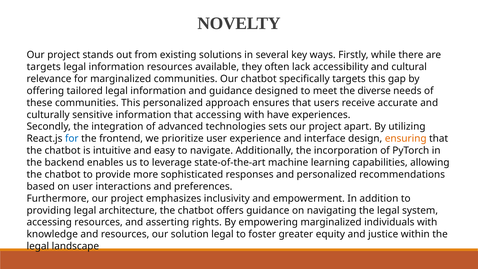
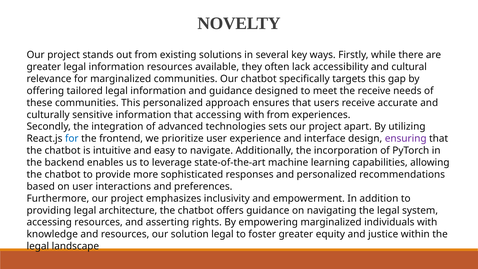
targets at (44, 67): targets -> greater
the diverse: diverse -> receive
with have: have -> from
ensuring colour: orange -> purple
